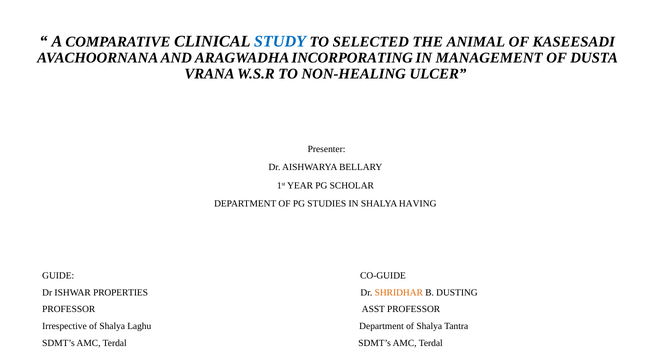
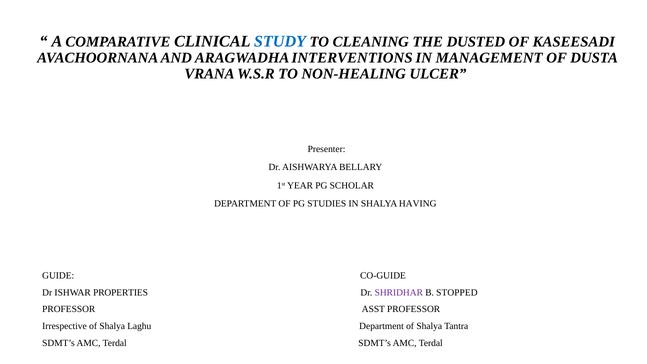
SELECTED: SELECTED -> CLEANING
ANIMAL: ANIMAL -> DUSTED
INCORPORATING: INCORPORATING -> INTERVENTIONS
SHRIDHAR colour: orange -> purple
DUSTING: DUSTING -> STOPPED
